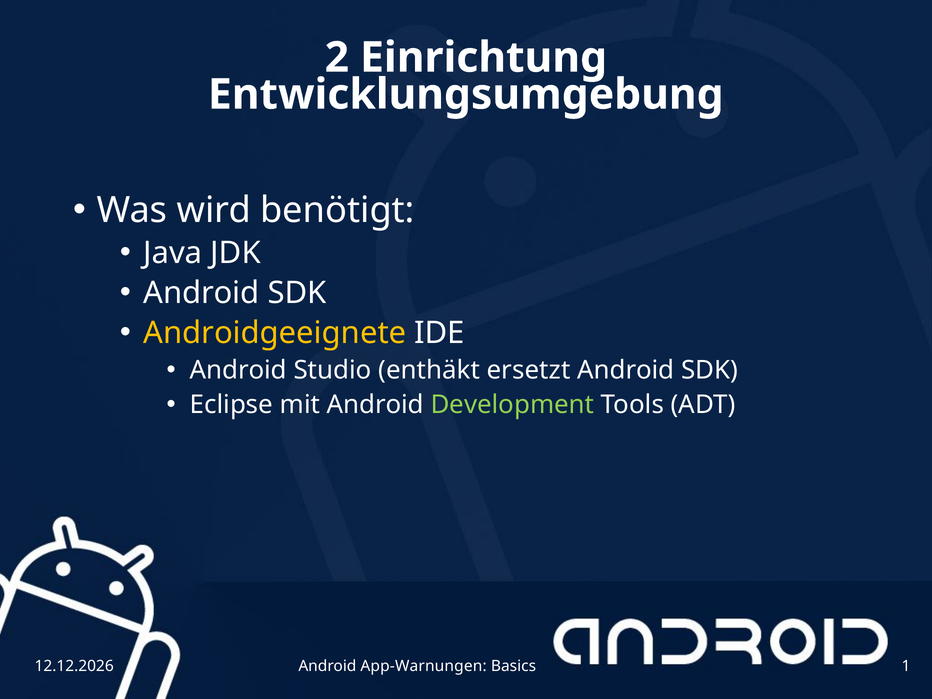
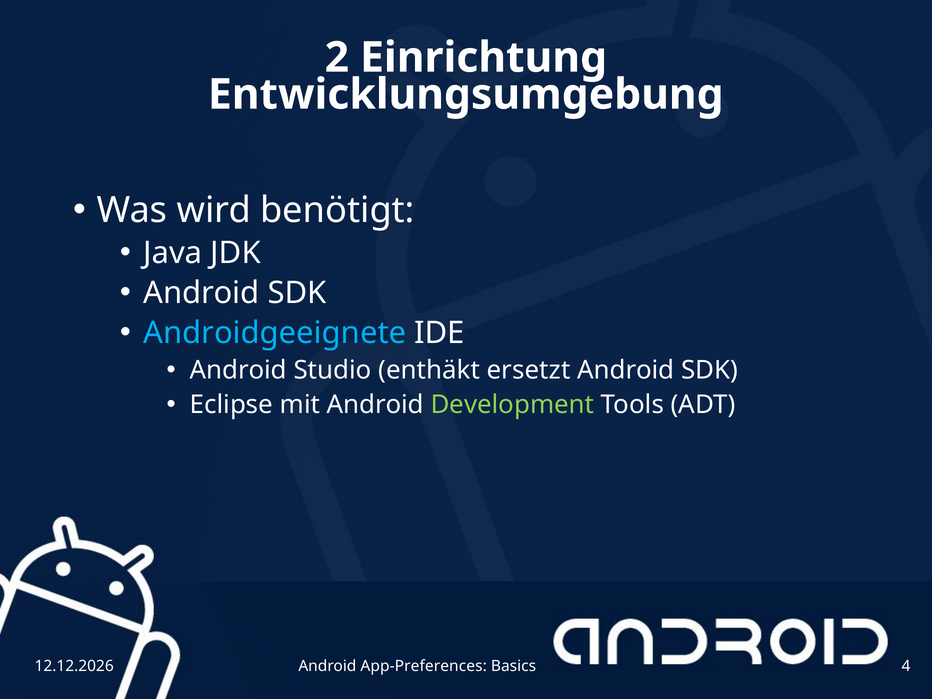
Androidgeeignete colour: yellow -> light blue
App-Warnungen: App-Warnungen -> App-Preferences
1: 1 -> 4
